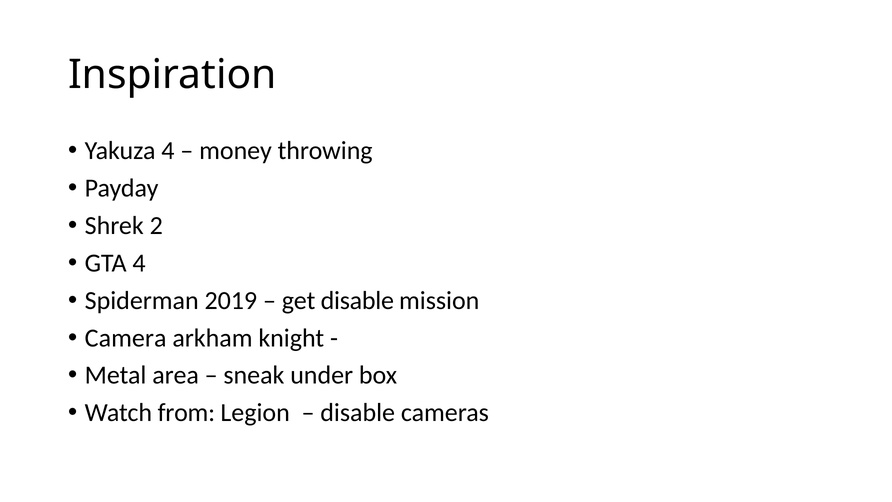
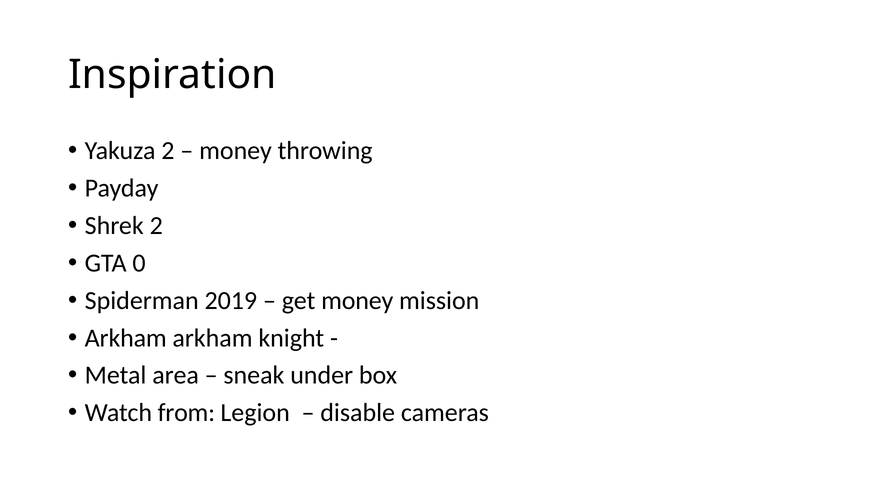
Yakuza 4: 4 -> 2
GTA 4: 4 -> 0
get disable: disable -> money
Camera at (126, 338): Camera -> Arkham
